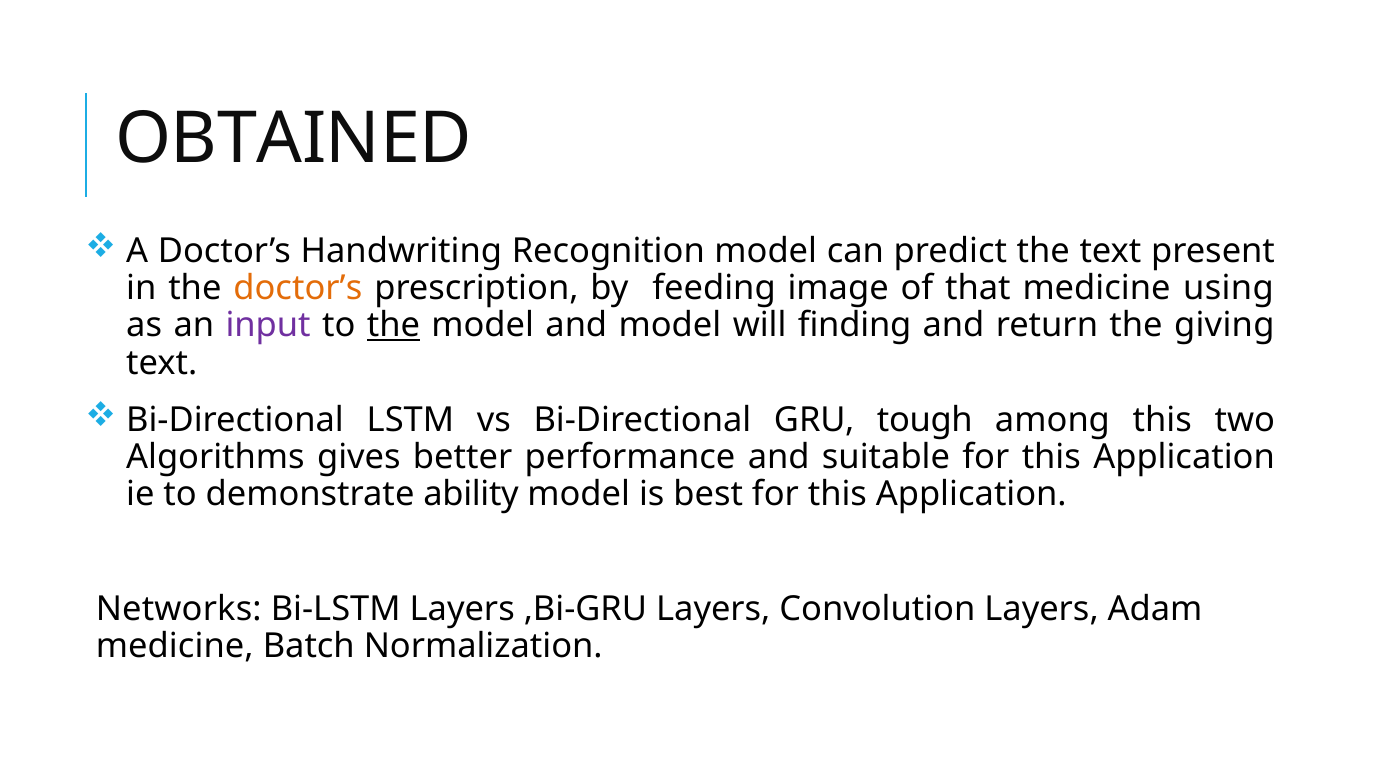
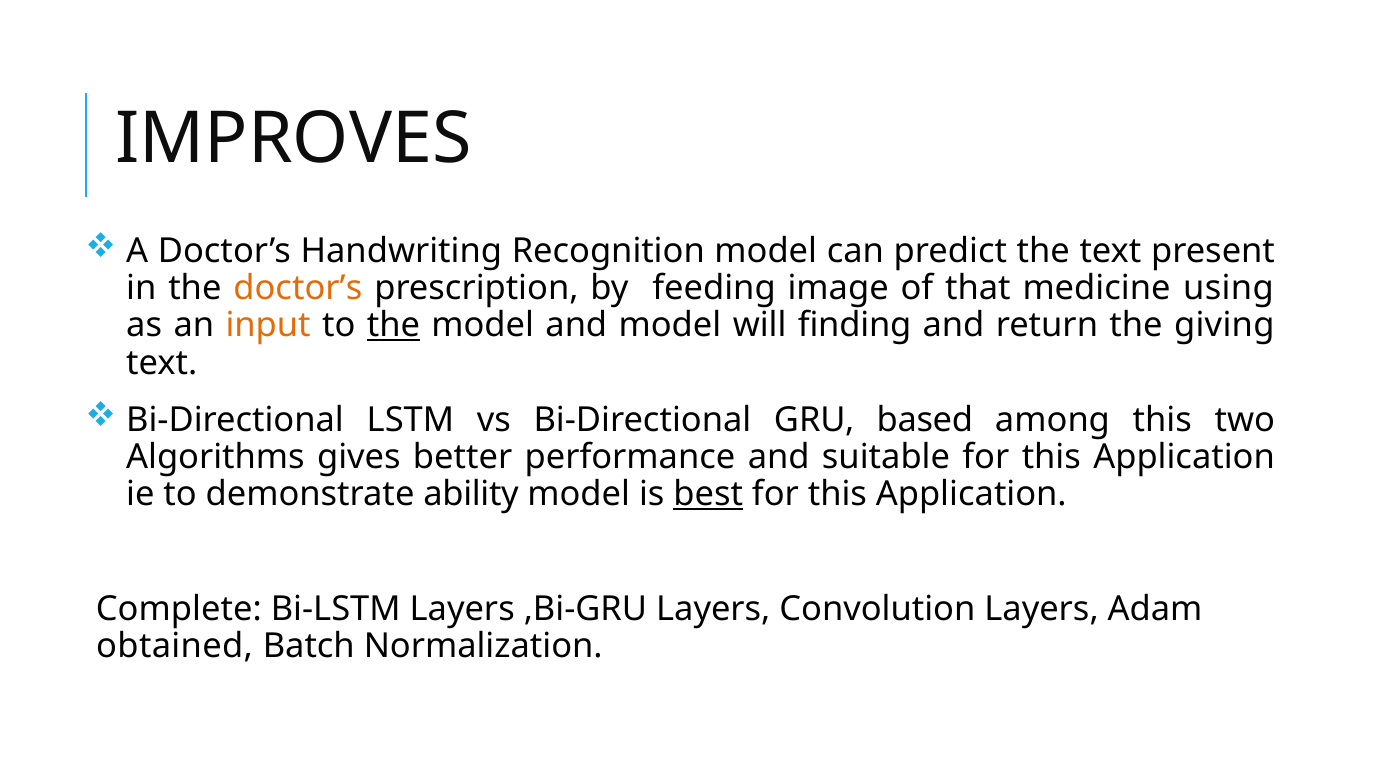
OBTAINED: OBTAINED -> IMPROVES
input colour: purple -> orange
tough: tough -> based
best underline: none -> present
Networks: Networks -> Complete
medicine at (175, 647): medicine -> obtained
